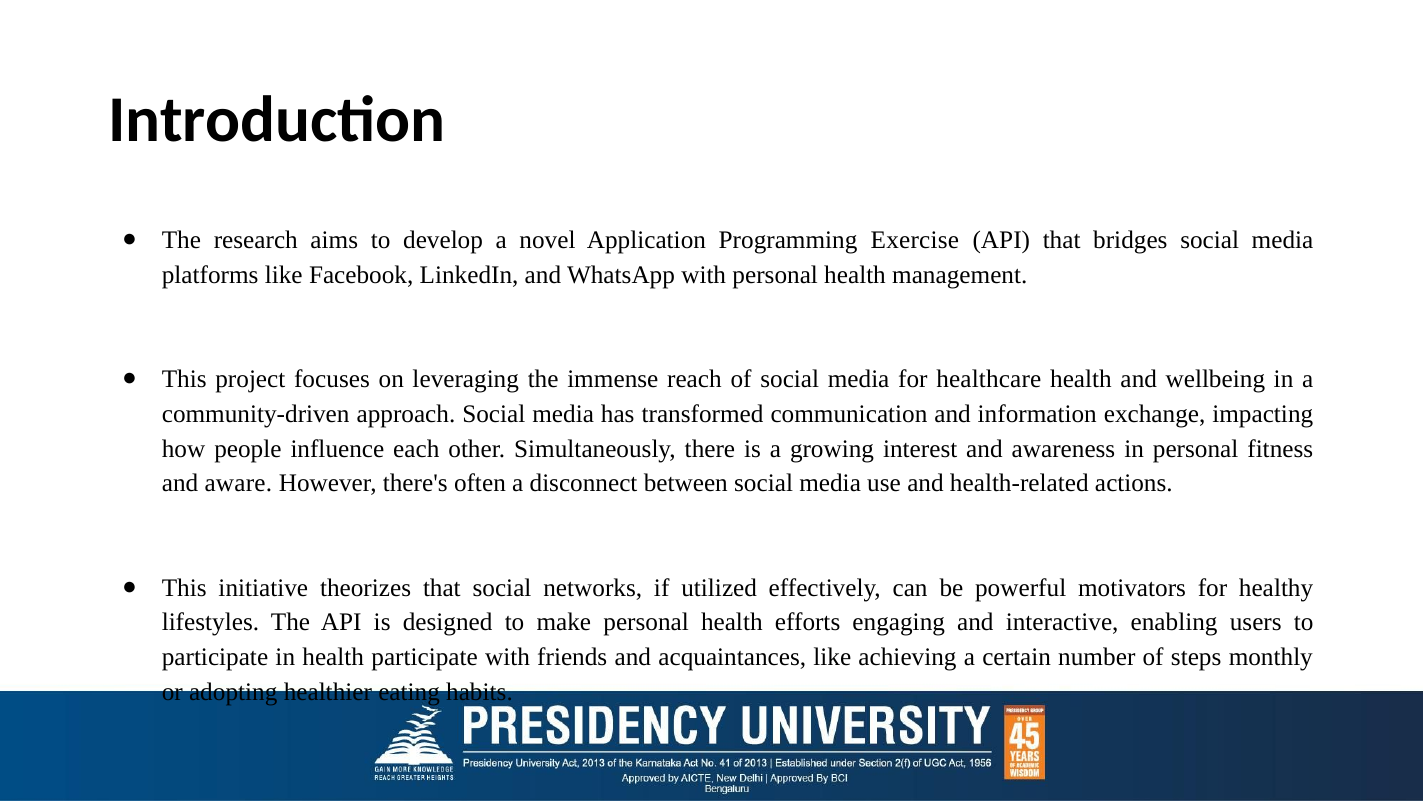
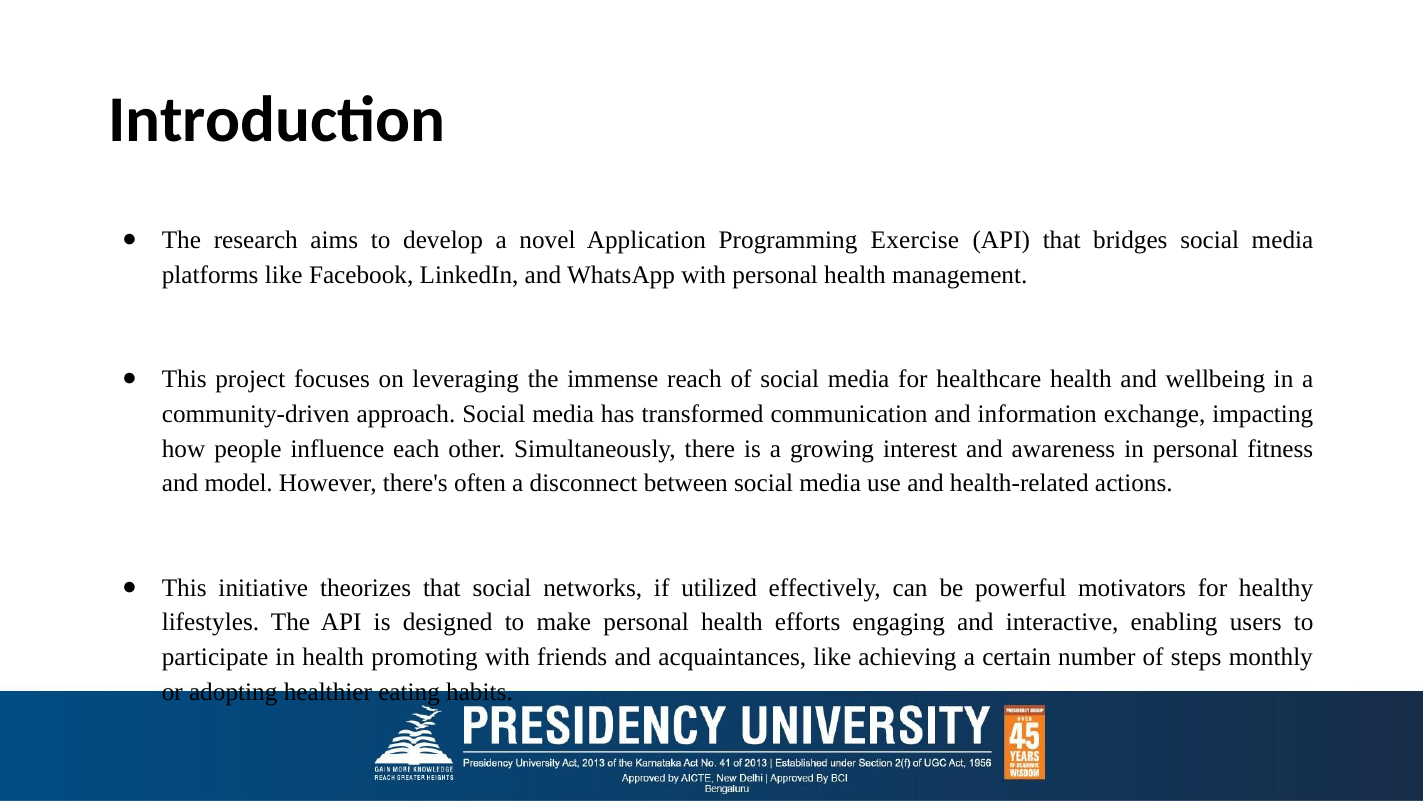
aware: aware -> model
health participate: participate -> promoting
